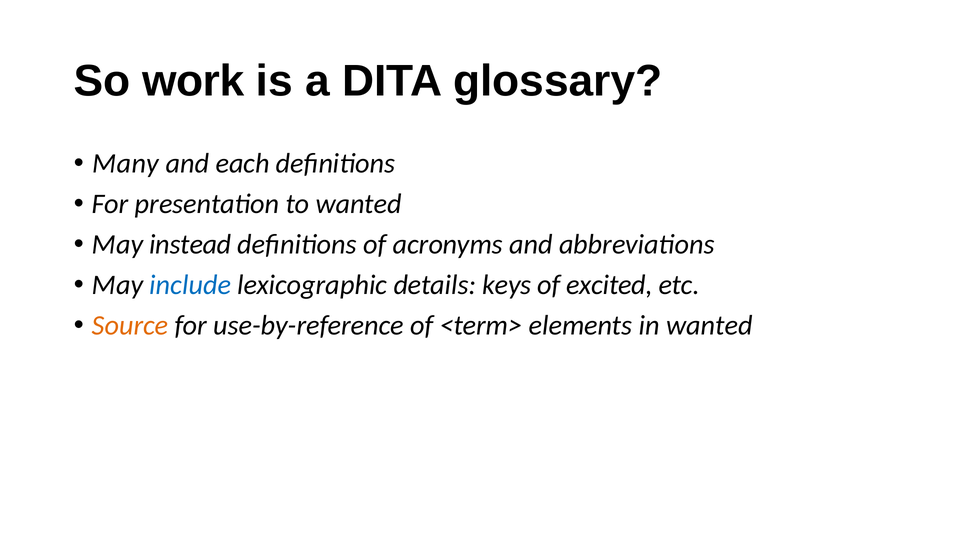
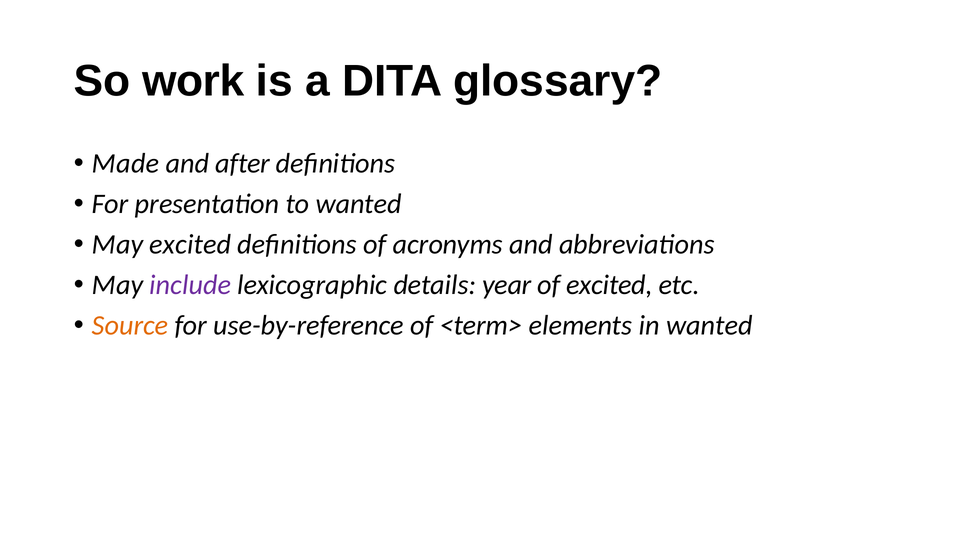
Many: Many -> Made
each: each -> after
May instead: instead -> excited
include colour: blue -> purple
keys: keys -> year
